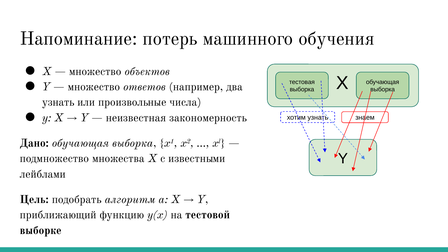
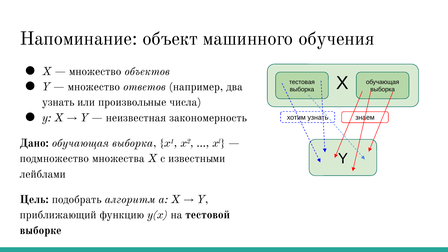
потерь: потерь -> объект
